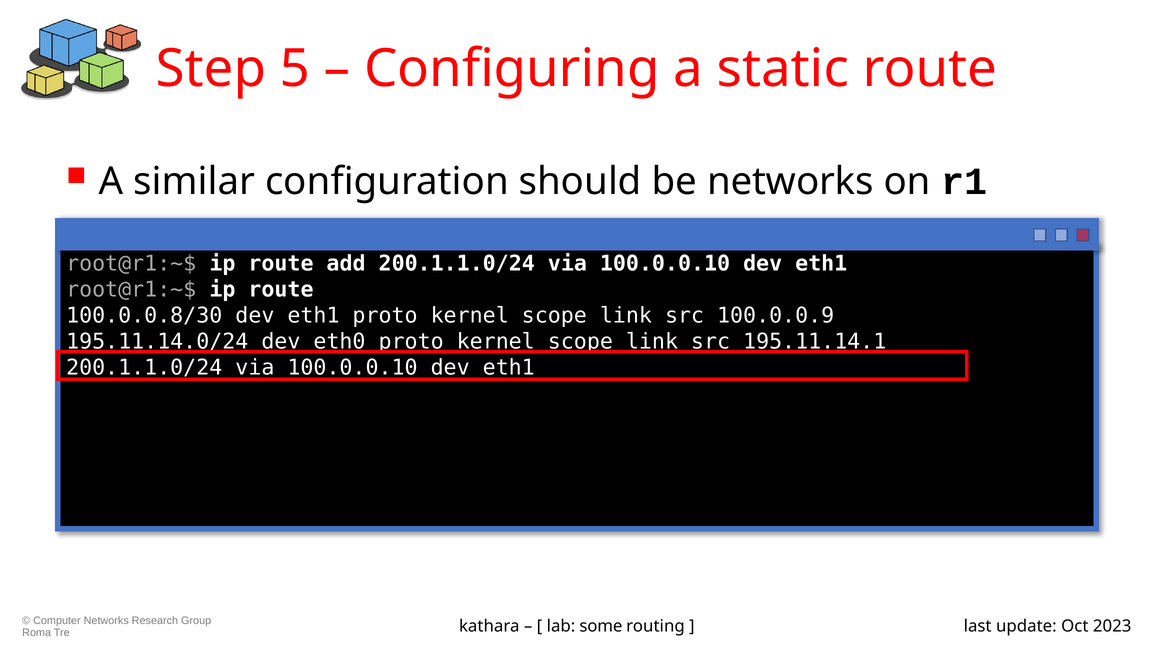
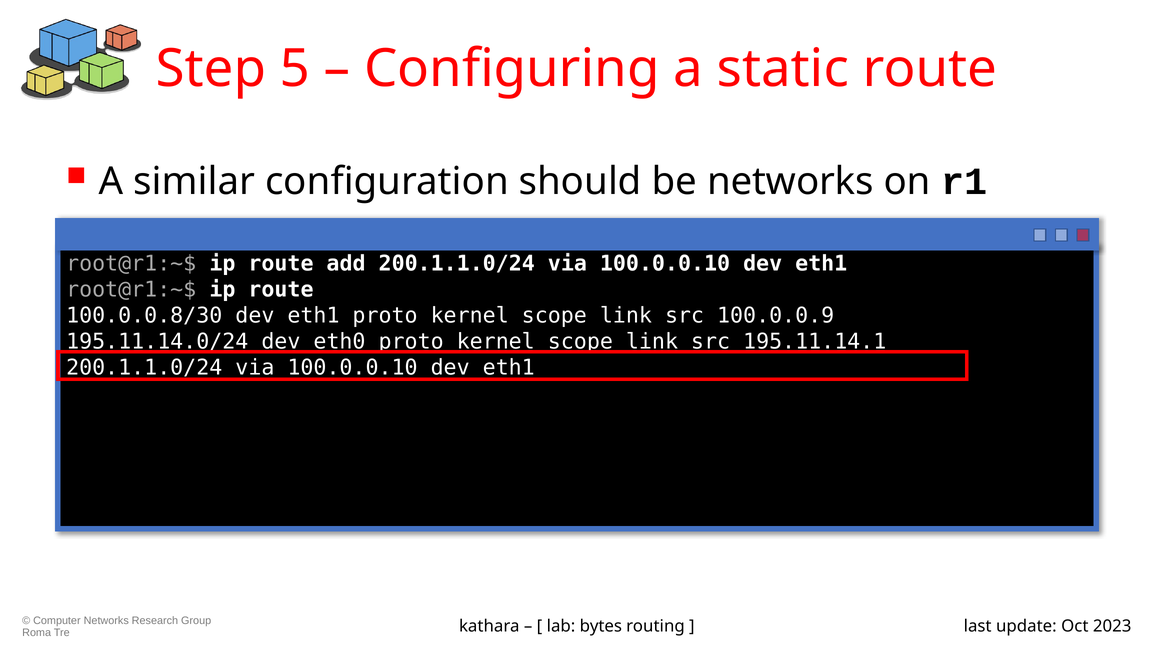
some: some -> bytes
